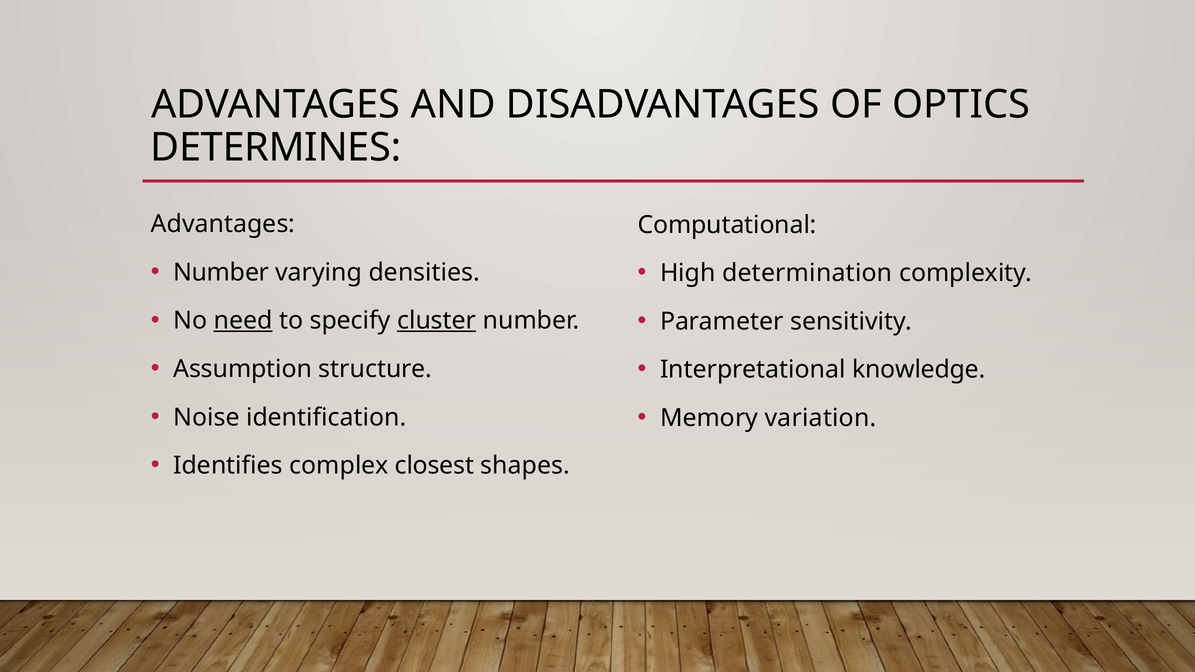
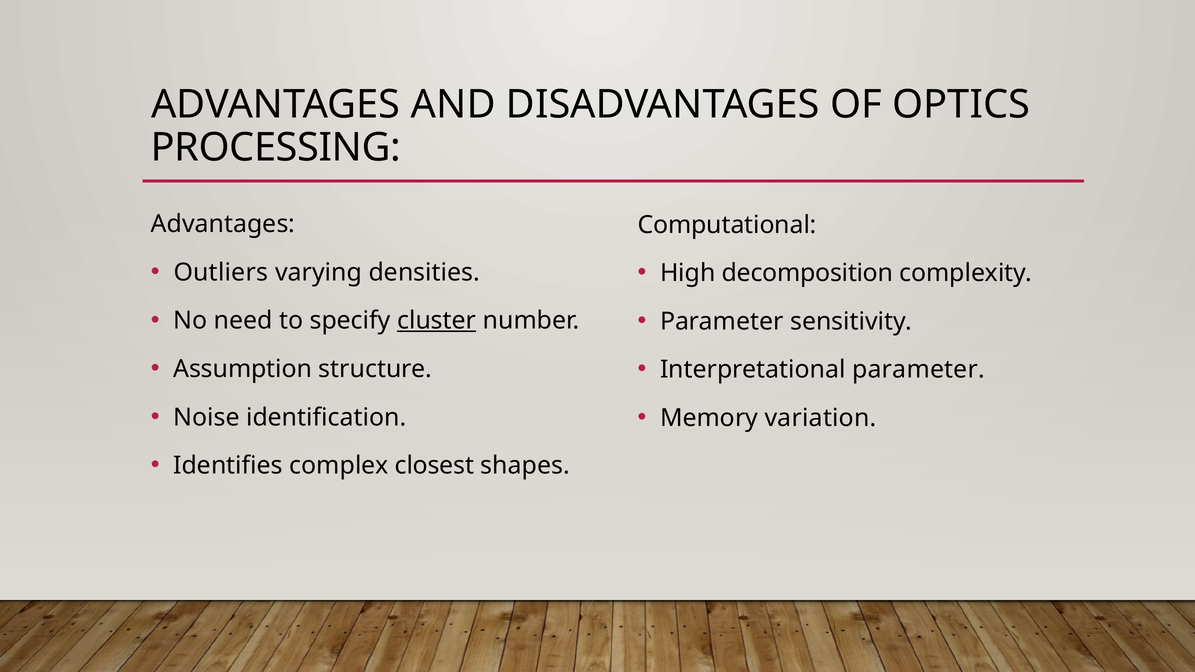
DETERMINES: DETERMINES -> PROCESSING
Number at (221, 273): Number -> Outliers
determination: determination -> decomposition
need underline: present -> none
Interpretational knowledge: knowledge -> parameter
